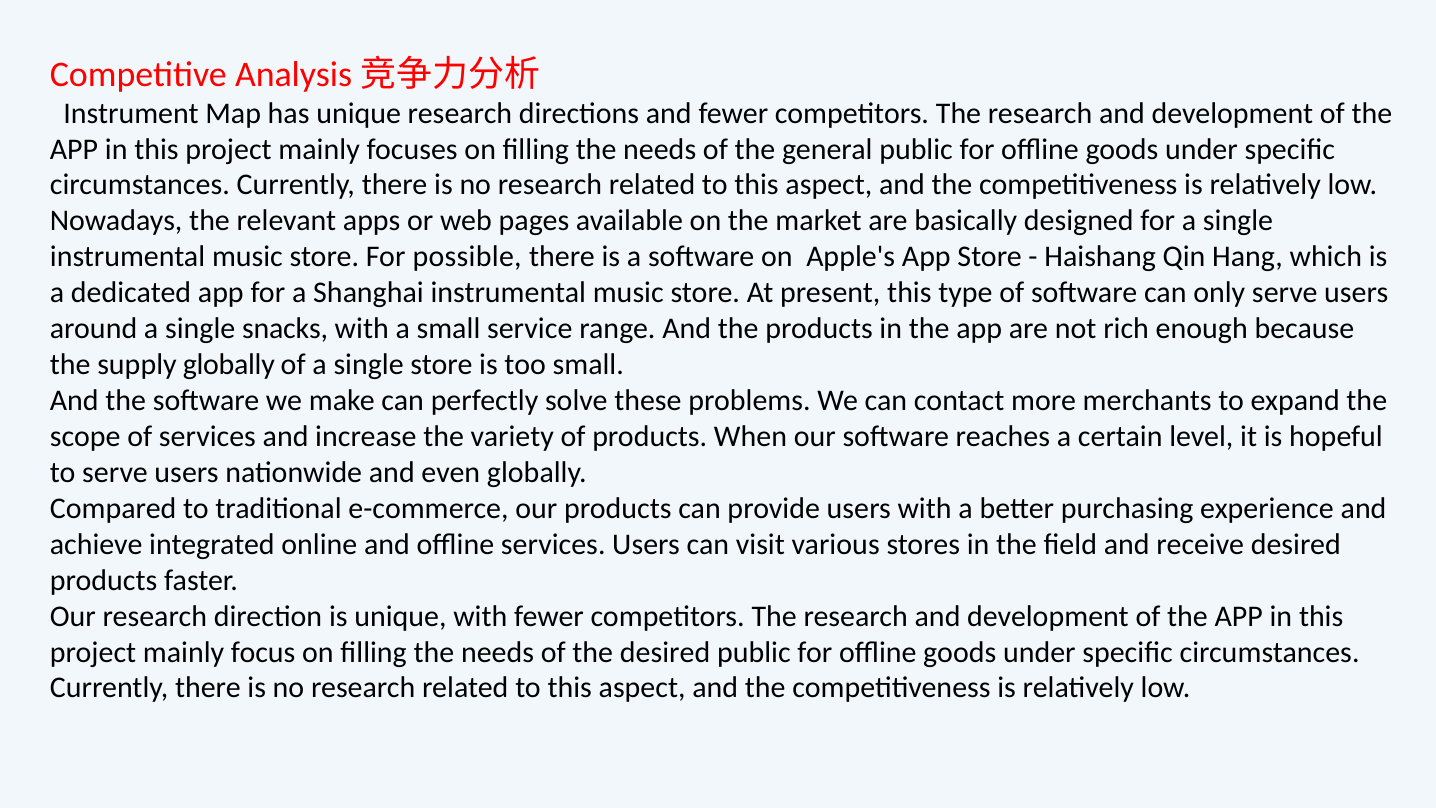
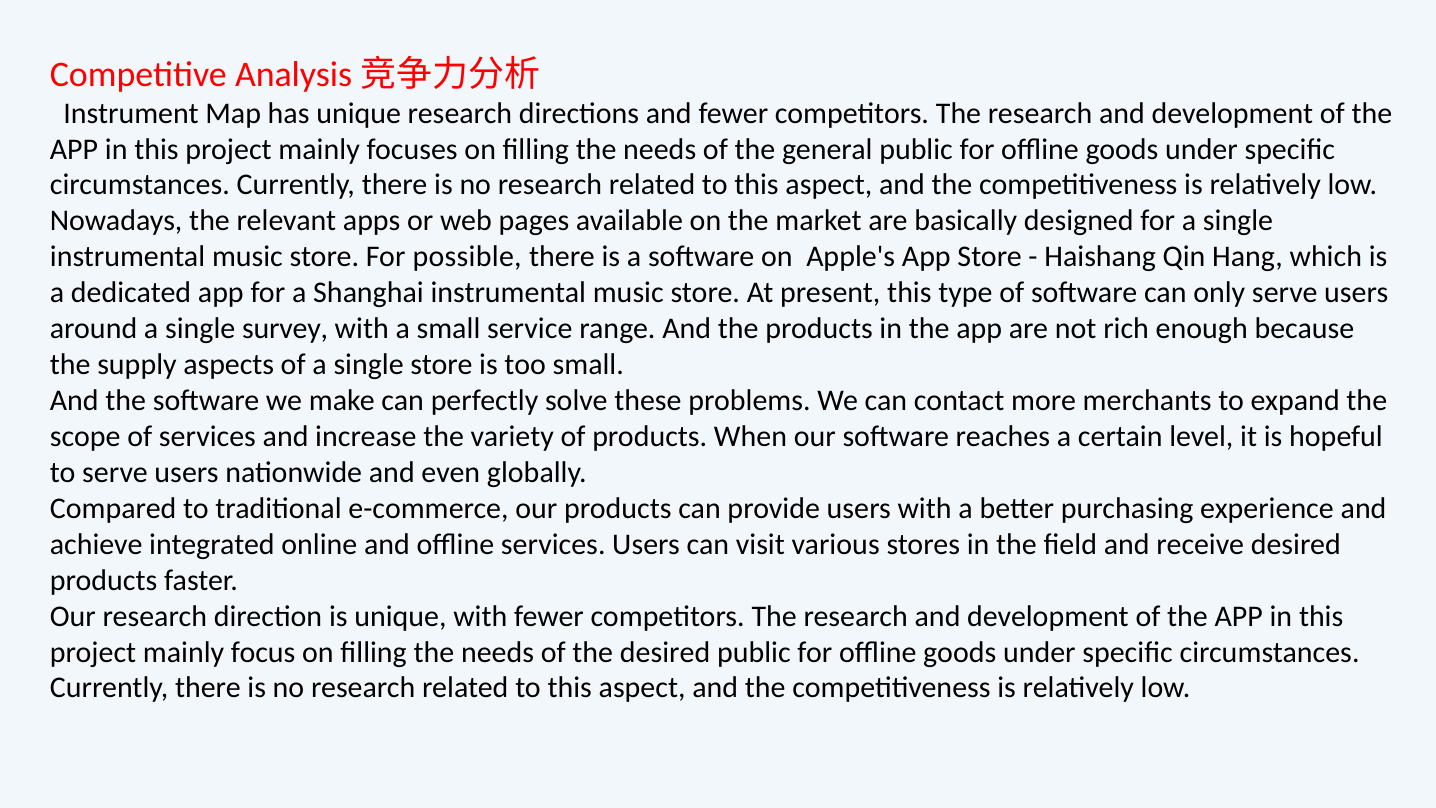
snacks: snacks -> survey
supply globally: globally -> aspects
